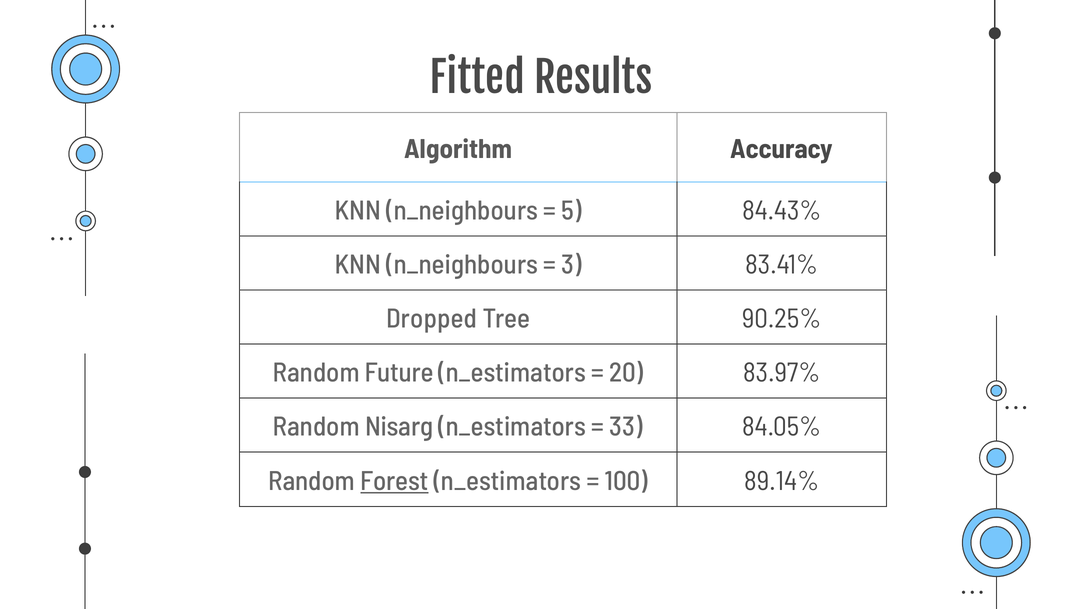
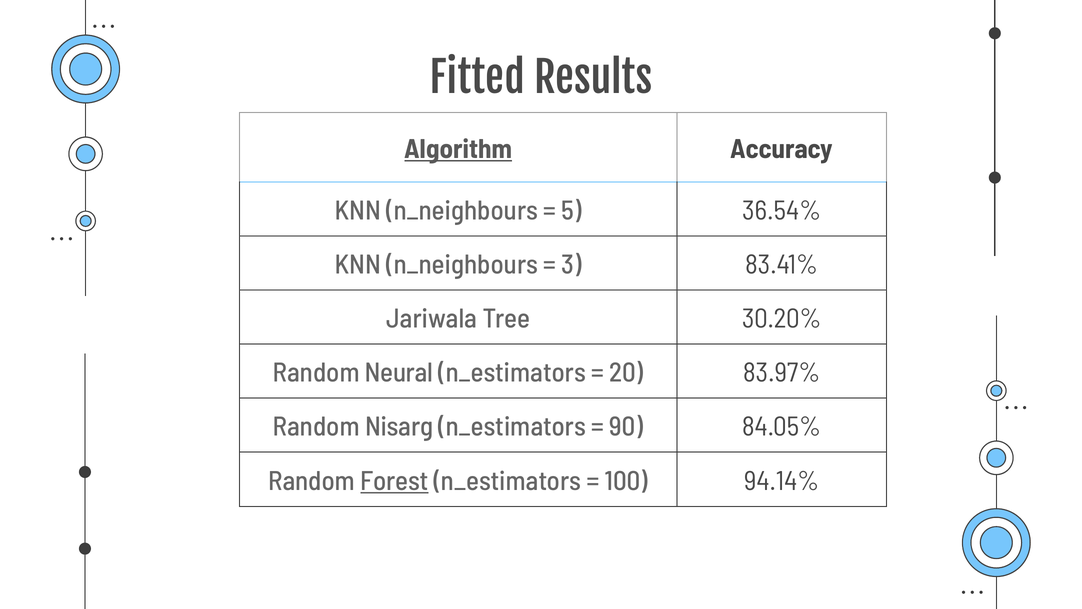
Algorithm underline: none -> present
84.43%: 84.43% -> 36.54%
Dropped: Dropped -> Jariwala
90.25%: 90.25% -> 30.20%
Future: Future -> Neural
33: 33 -> 90
89.14%: 89.14% -> 94.14%
